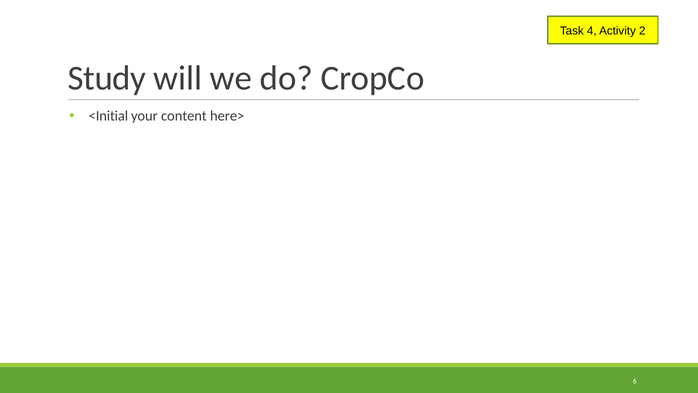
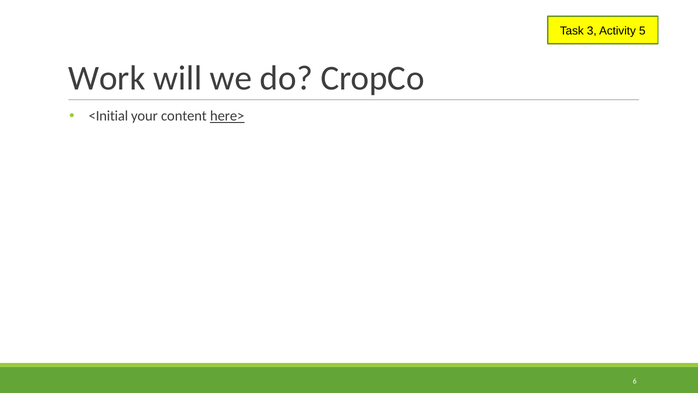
4: 4 -> 3
2: 2 -> 5
Study: Study -> Work
here> underline: none -> present
